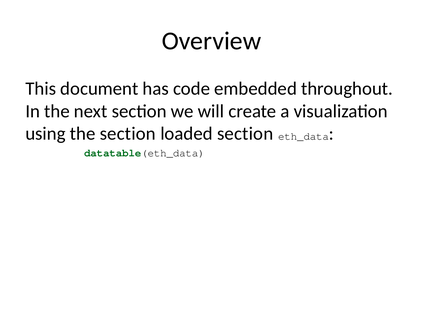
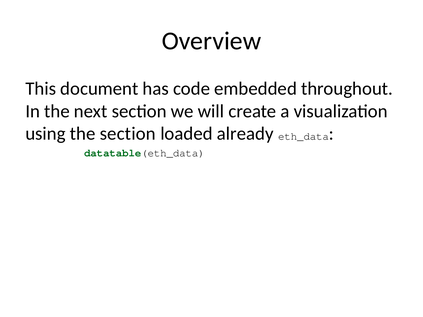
loaded section: section -> already
